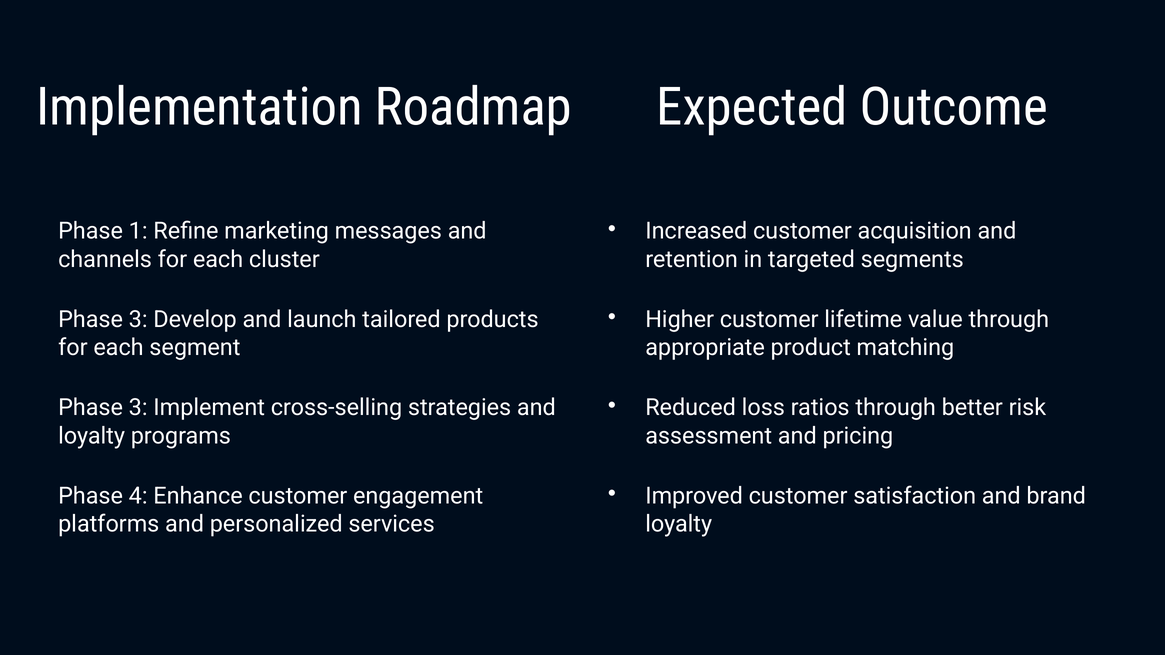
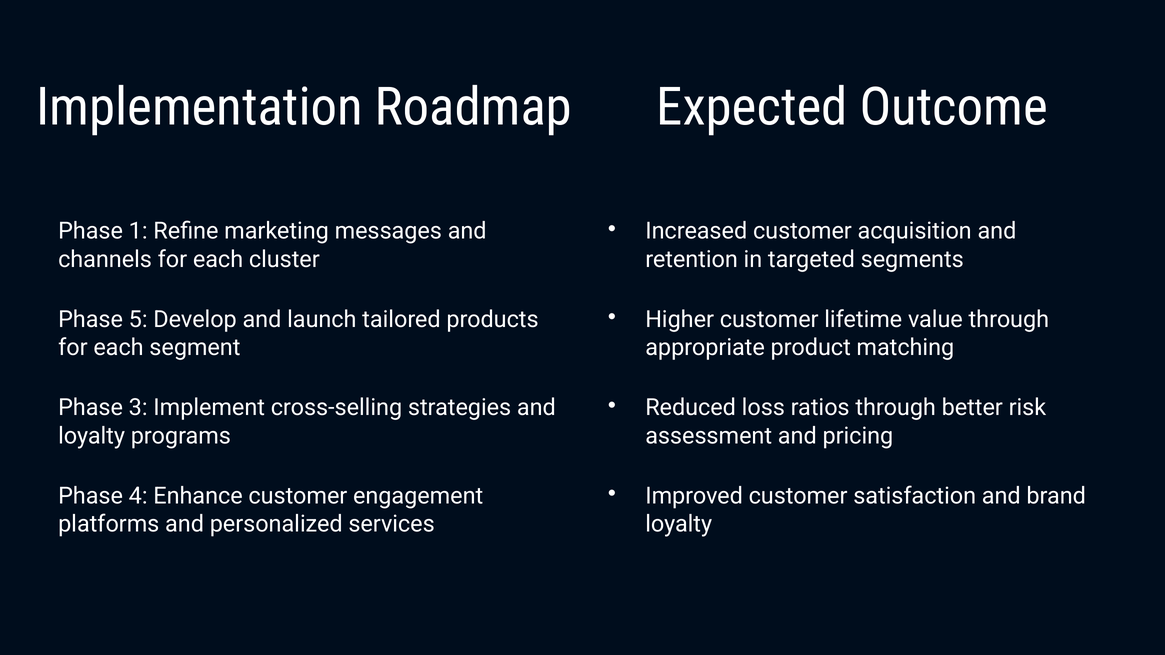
3 at (138, 320): 3 -> 5
